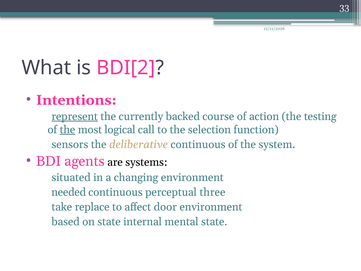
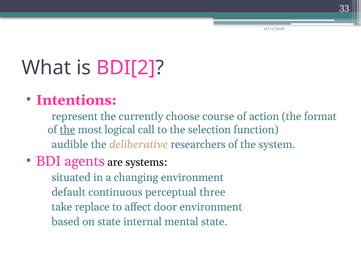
represent underline: present -> none
backed: backed -> choose
testing: testing -> format
sensors: sensors -> audible
deliberative continuous: continuous -> researchers
needed: needed -> default
